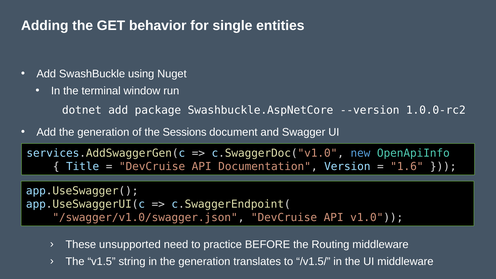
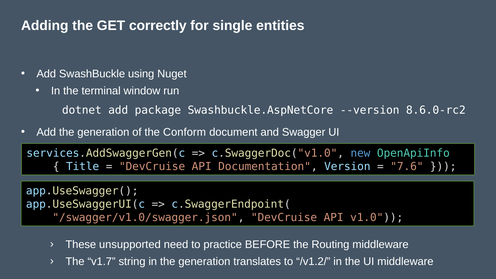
behavior: behavior -> correctly
1.0.0-rc2: 1.0.0-rc2 -> 8.6.0-rc2
Sessions: Sessions -> Conform
1.6: 1.6 -> 7.6
v1.5: v1.5 -> v1.7
/v1.5/: /v1.5/ -> /v1.2/
